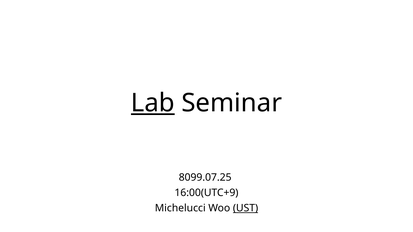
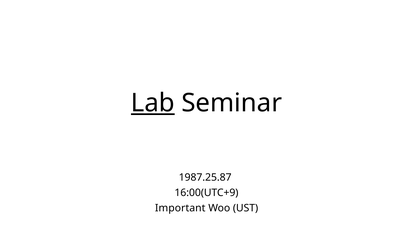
8099.07.25: 8099.07.25 -> 1987.25.87
Michelucci: Michelucci -> Important
UST underline: present -> none
